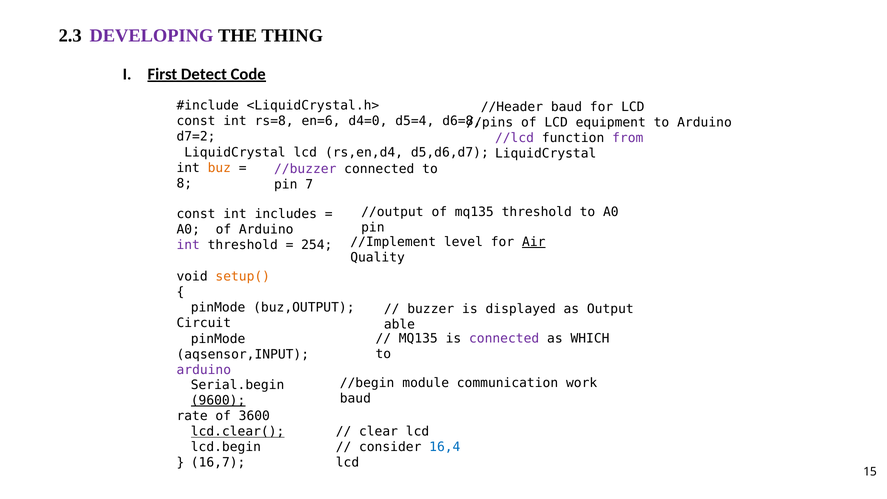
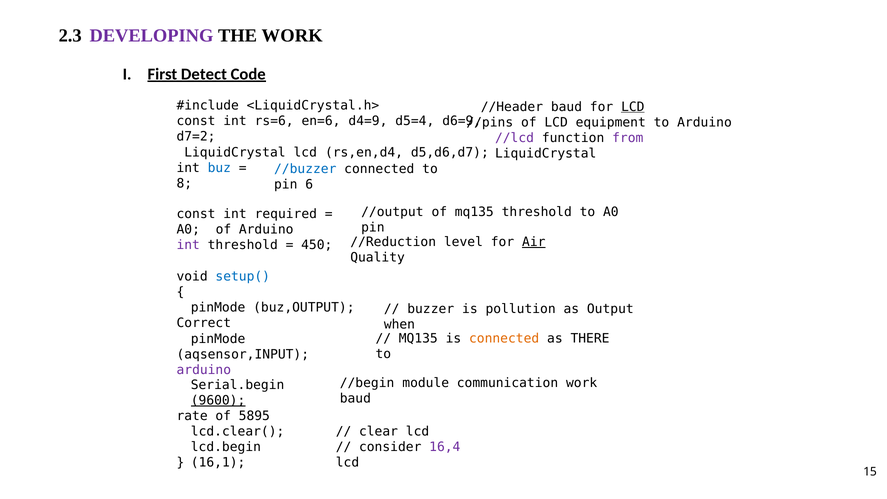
THE THING: THING -> WORK
LCD at (633, 107) underline: none -> present
rs=8: rs=8 -> rs=6
d4=0: d4=0 -> d4=9
d6=8: d6=8 -> d6=9
buz colour: orange -> blue
//buzzer colour: purple -> blue
7: 7 -> 6
includes: includes -> required
//Implement: //Implement -> //Reduction
254: 254 -> 450
setup( colour: orange -> blue
displayed: displayed -> pollution
Circuit: Circuit -> Correct
able: able -> when
connected at (504, 338) colour: purple -> orange
WHICH: WHICH -> THERE
3600: 3600 -> 5895
lcd.clear( underline: present -> none
16,4 colour: blue -> purple
16,7: 16,7 -> 16,1
